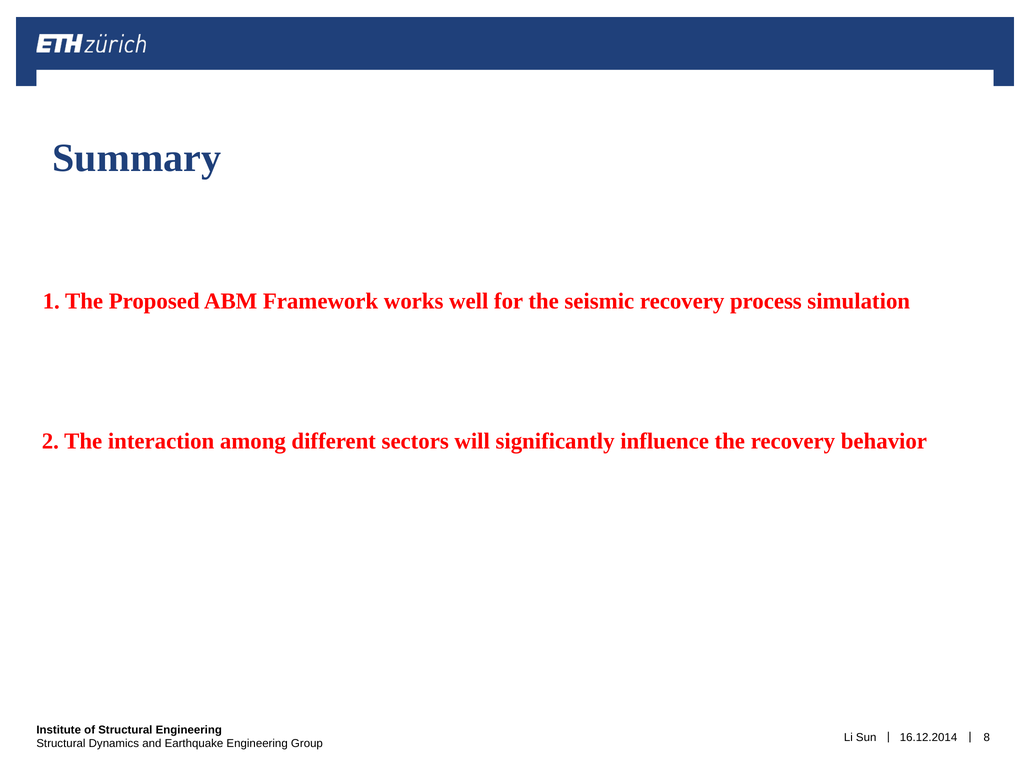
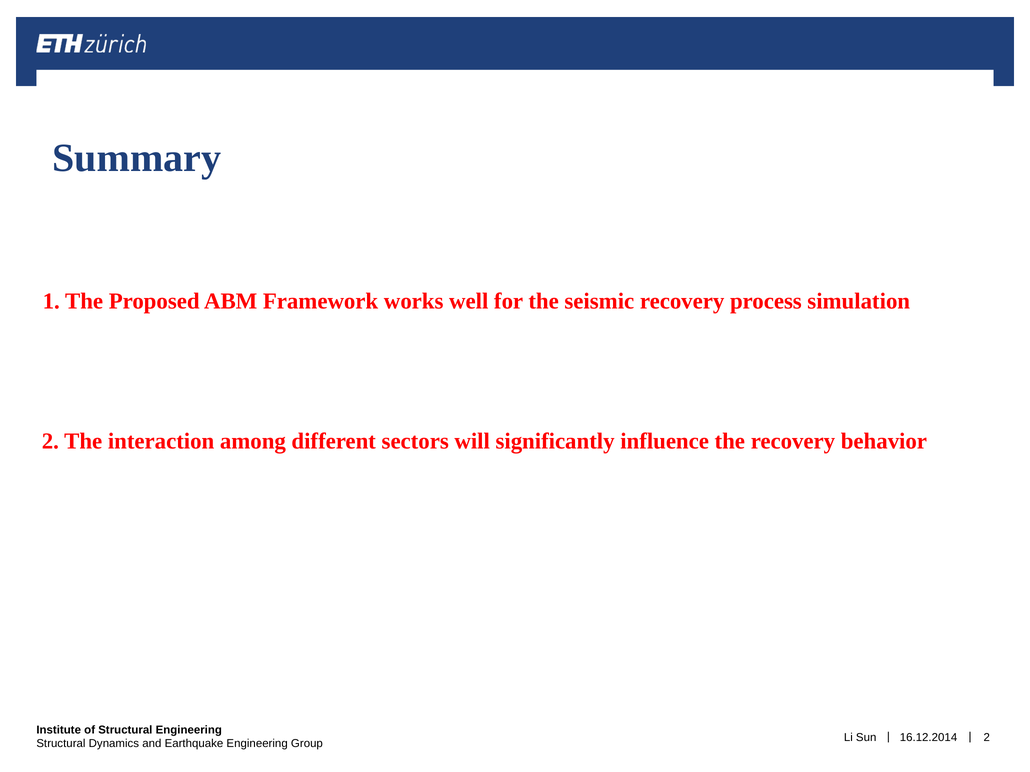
Sun 8: 8 -> 2
